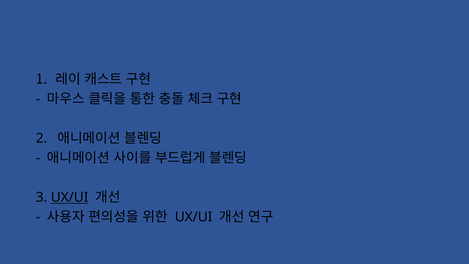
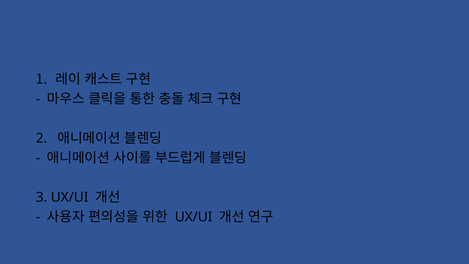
UX/UI at (70, 197) underline: present -> none
